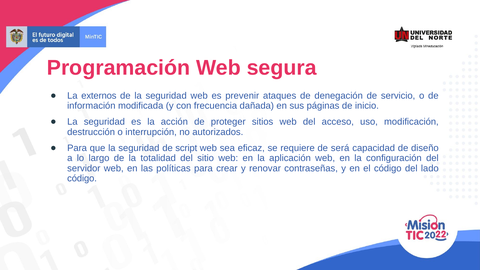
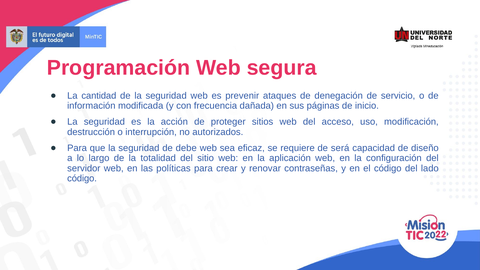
externos: externos -> cantidad
script: script -> debe
